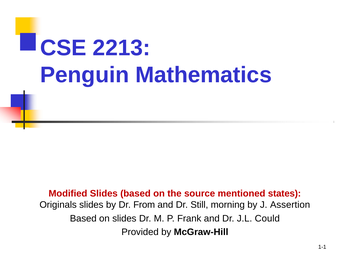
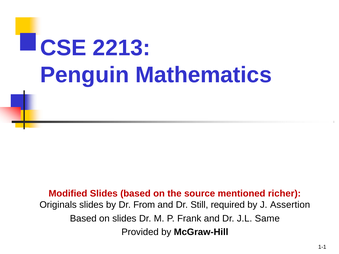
states: states -> richer
morning: morning -> required
Could: Could -> Same
